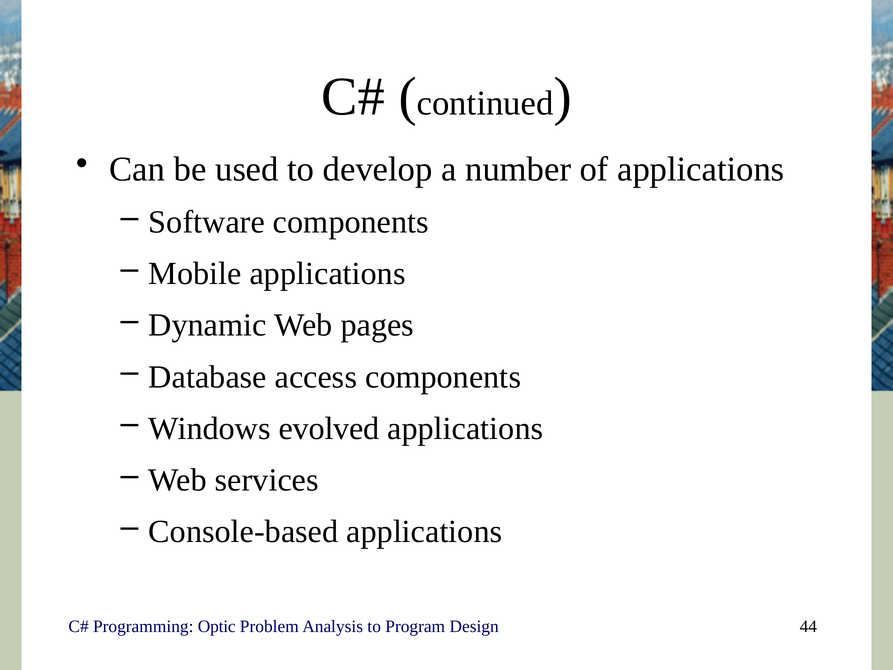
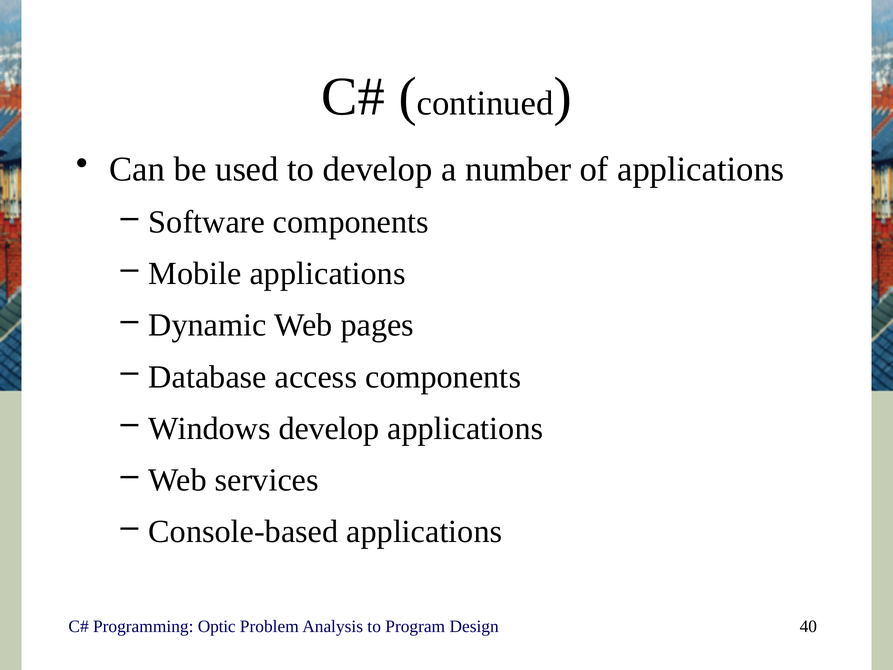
Windows evolved: evolved -> develop
44: 44 -> 40
